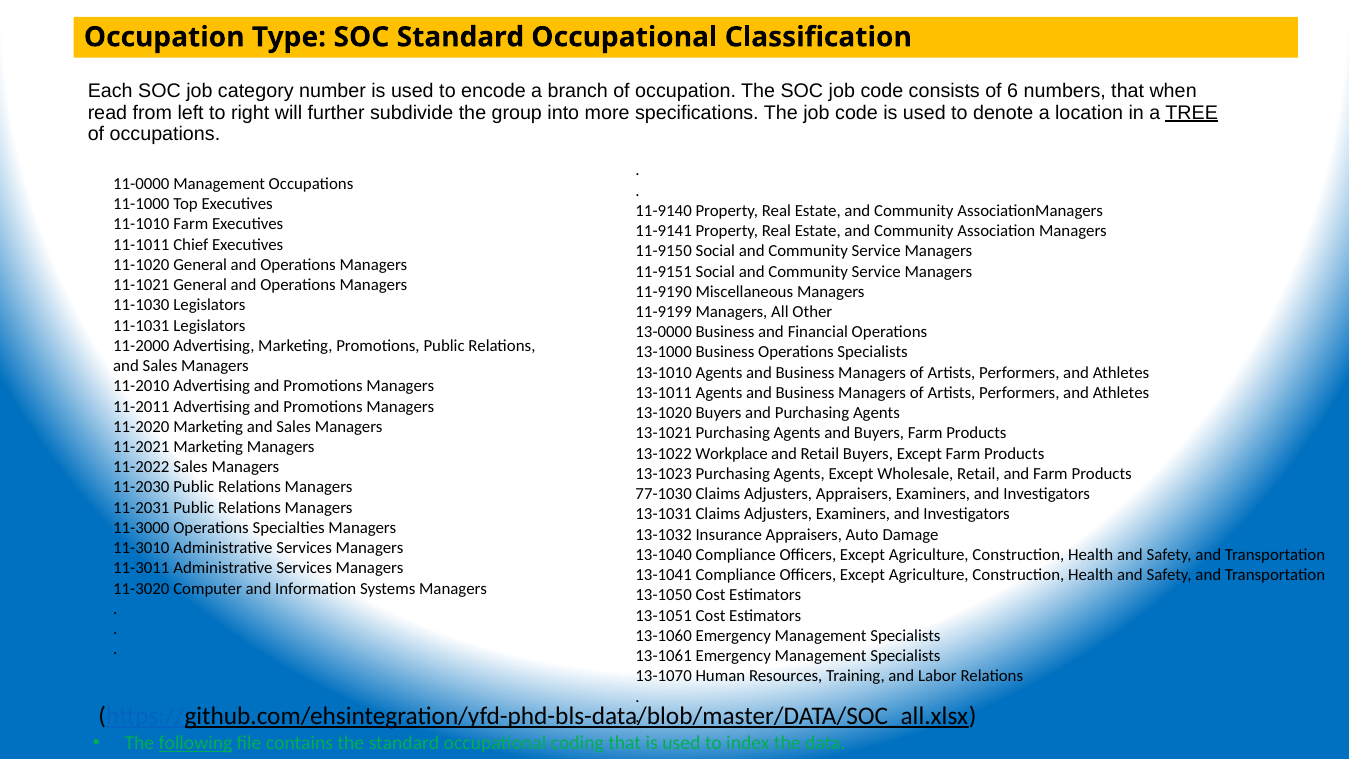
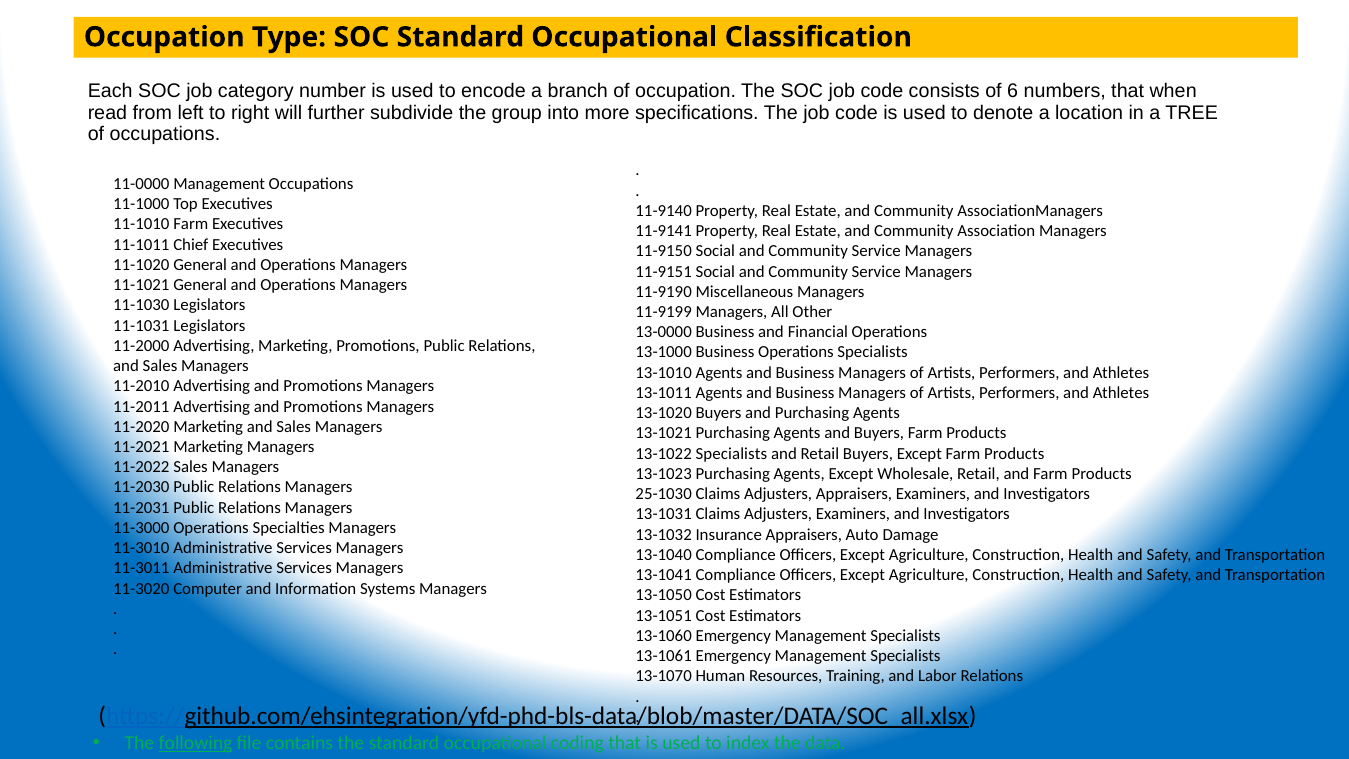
TREE underline: present -> none
13-1022 Workplace: Workplace -> Specialists
77-1030: 77-1030 -> 25-1030
